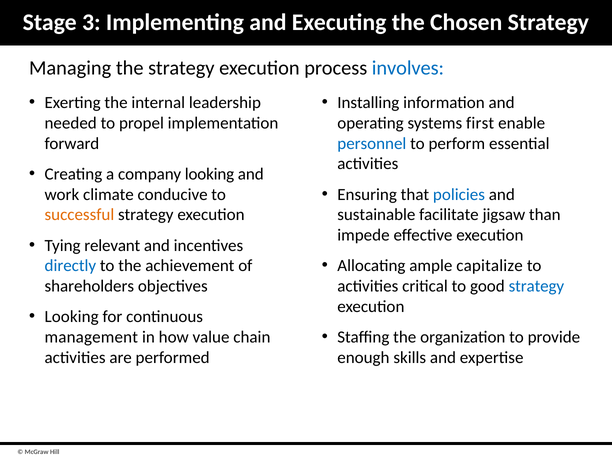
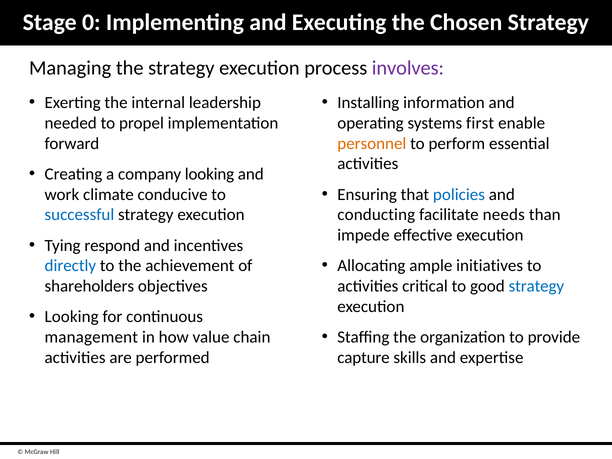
3: 3 -> 0
involves colour: blue -> purple
personnel colour: blue -> orange
successful colour: orange -> blue
sustainable: sustainable -> conducting
jigsaw: jigsaw -> needs
relevant: relevant -> respond
capitalize: capitalize -> initiatives
enough: enough -> capture
